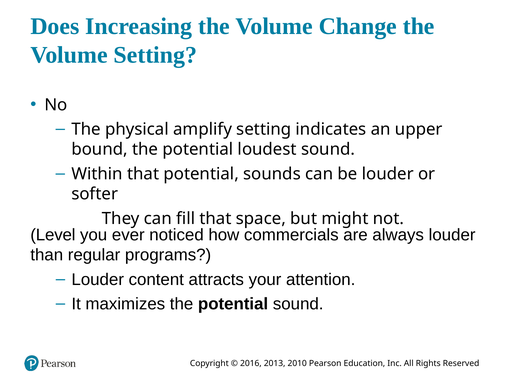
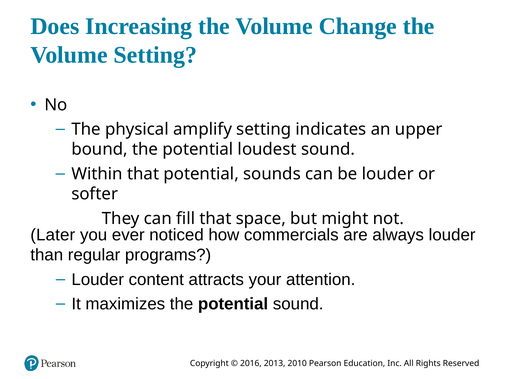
Level: Level -> Later
